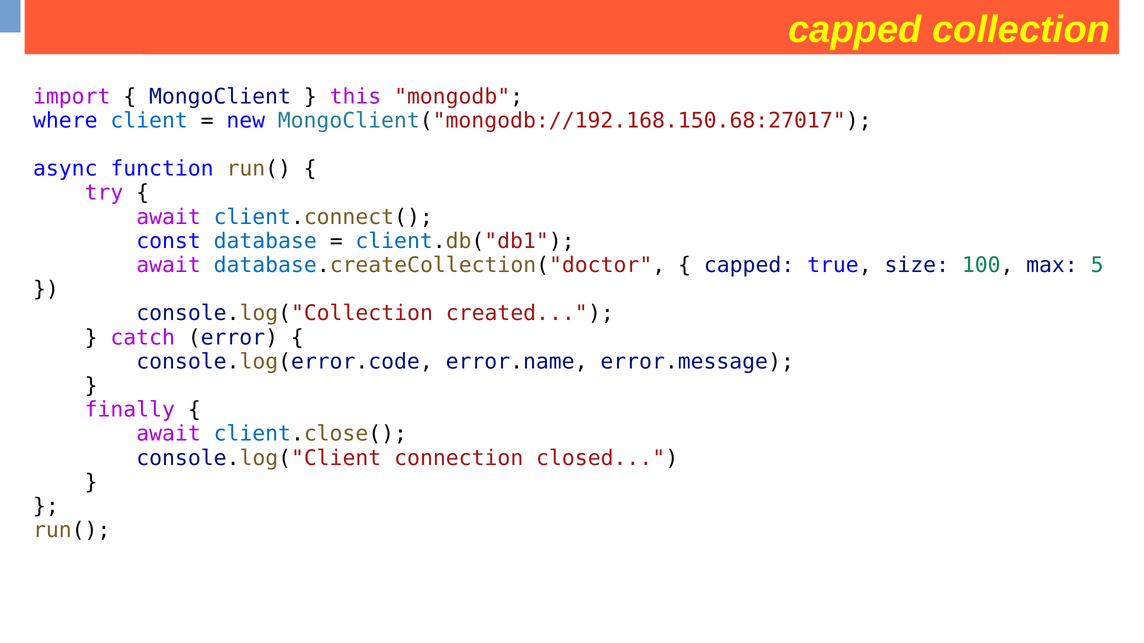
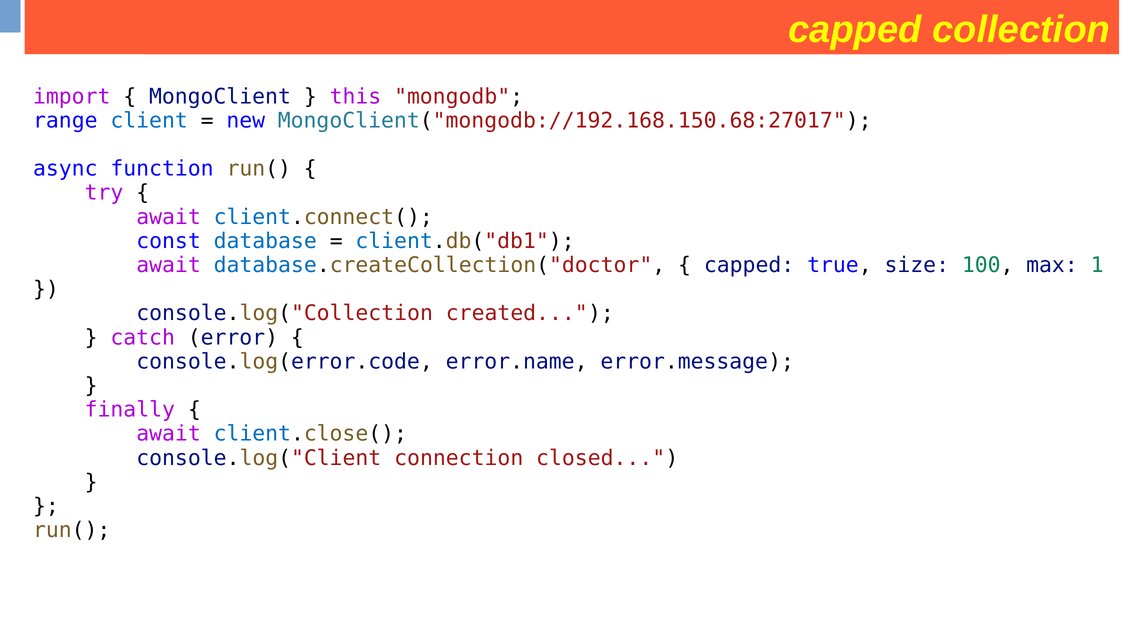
where: where -> range
5: 5 -> 1
